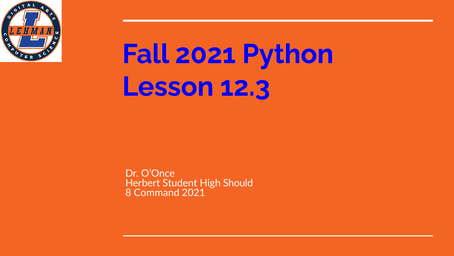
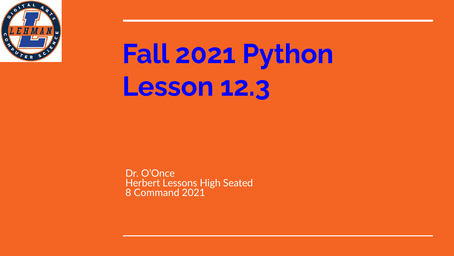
Student: Student -> Lessons
Should: Should -> Seated
